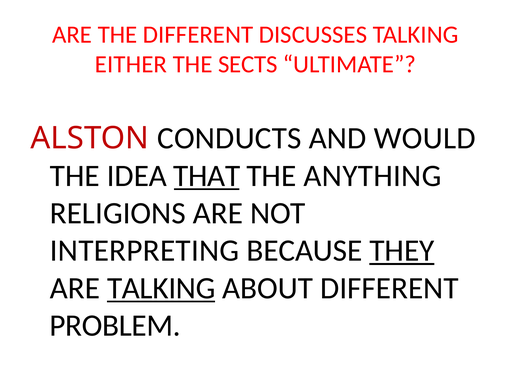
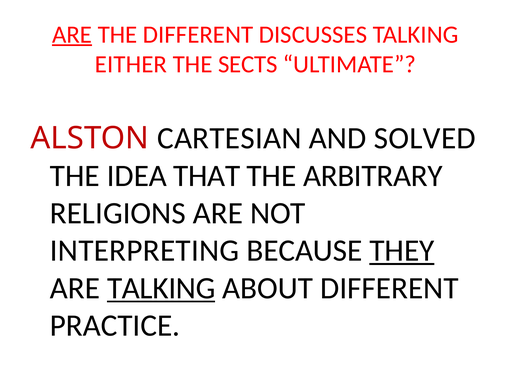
ARE at (72, 35) underline: none -> present
CONDUCTS: CONDUCTS -> CARTESIAN
WOULD: WOULD -> SOLVED
THAT underline: present -> none
ANYTHING: ANYTHING -> ARBITRARY
PROBLEM: PROBLEM -> PRACTICE
